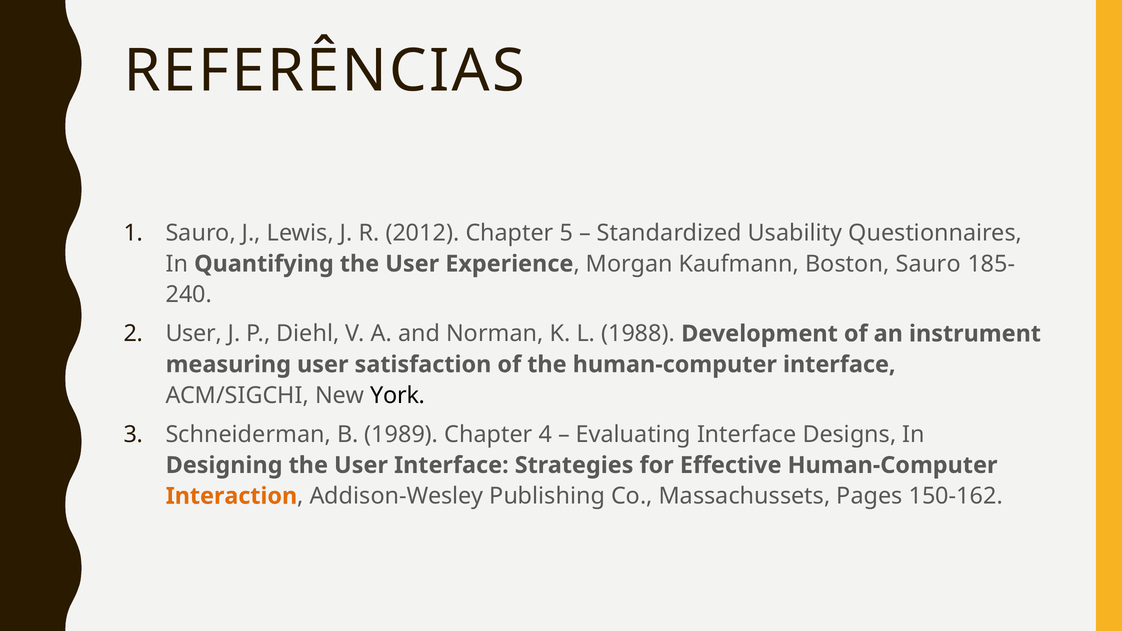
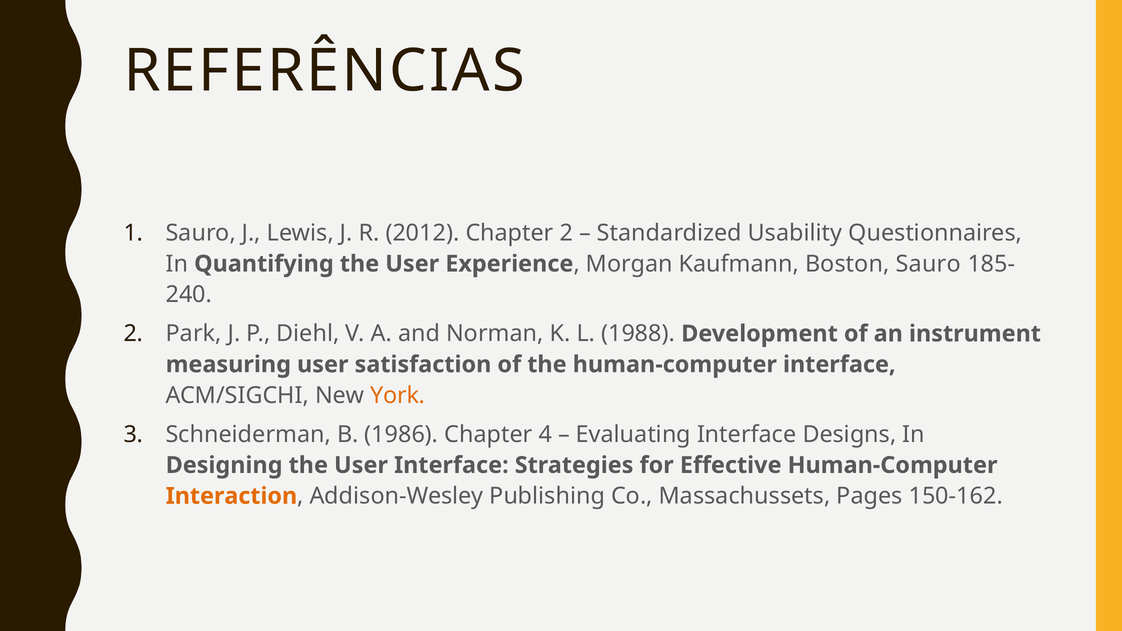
Chapter 5: 5 -> 2
User at (194, 334): User -> Park
York colour: black -> orange
1989: 1989 -> 1986
